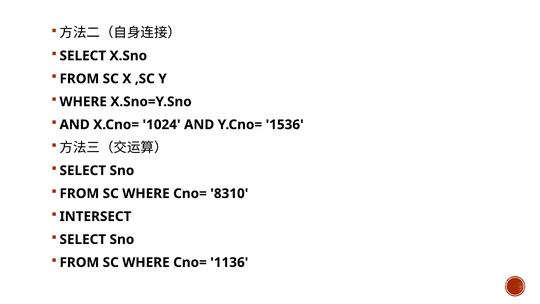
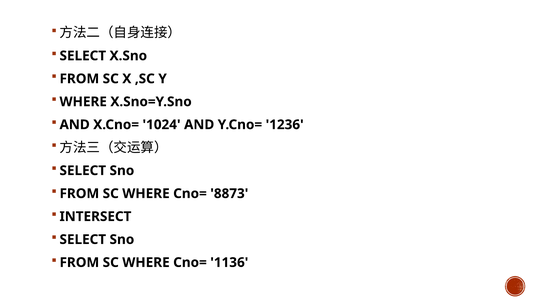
1536: 1536 -> 1236
8310: 8310 -> 8873
